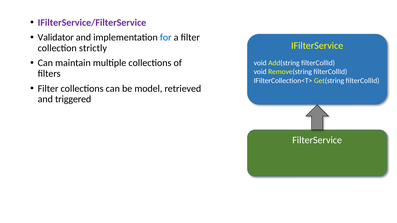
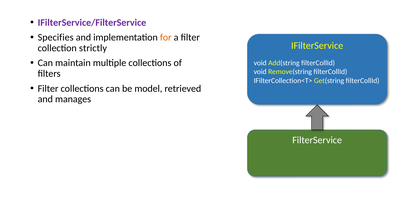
Validator: Validator -> Specifies
for colour: blue -> orange
triggered: triggered -> manages
